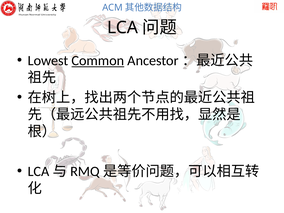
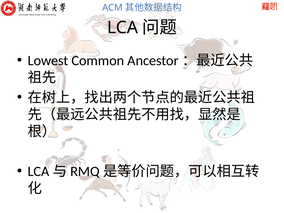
Common underline: present -> none
